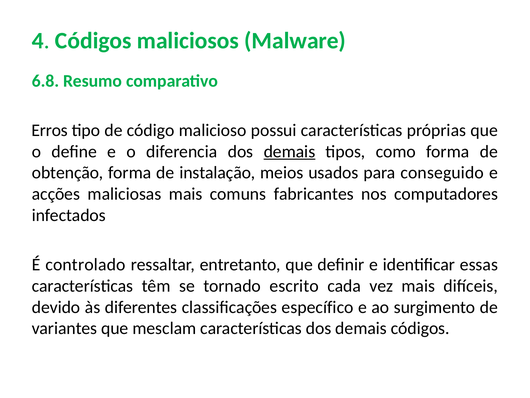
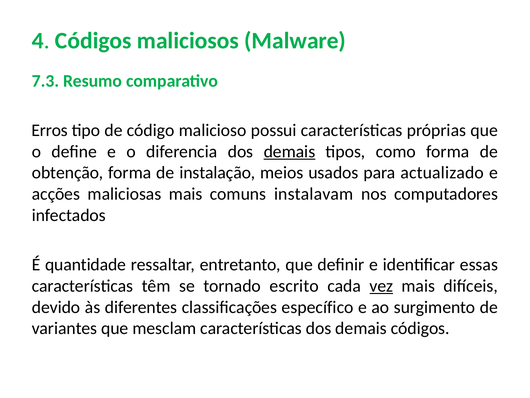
6.8: 6.8 -> 7.3
conseguido: conseguido -> actualizado
fabricantes: fabricantes -> instalavam
controlado: controlado -> quantidade
vez underline: none -> present
